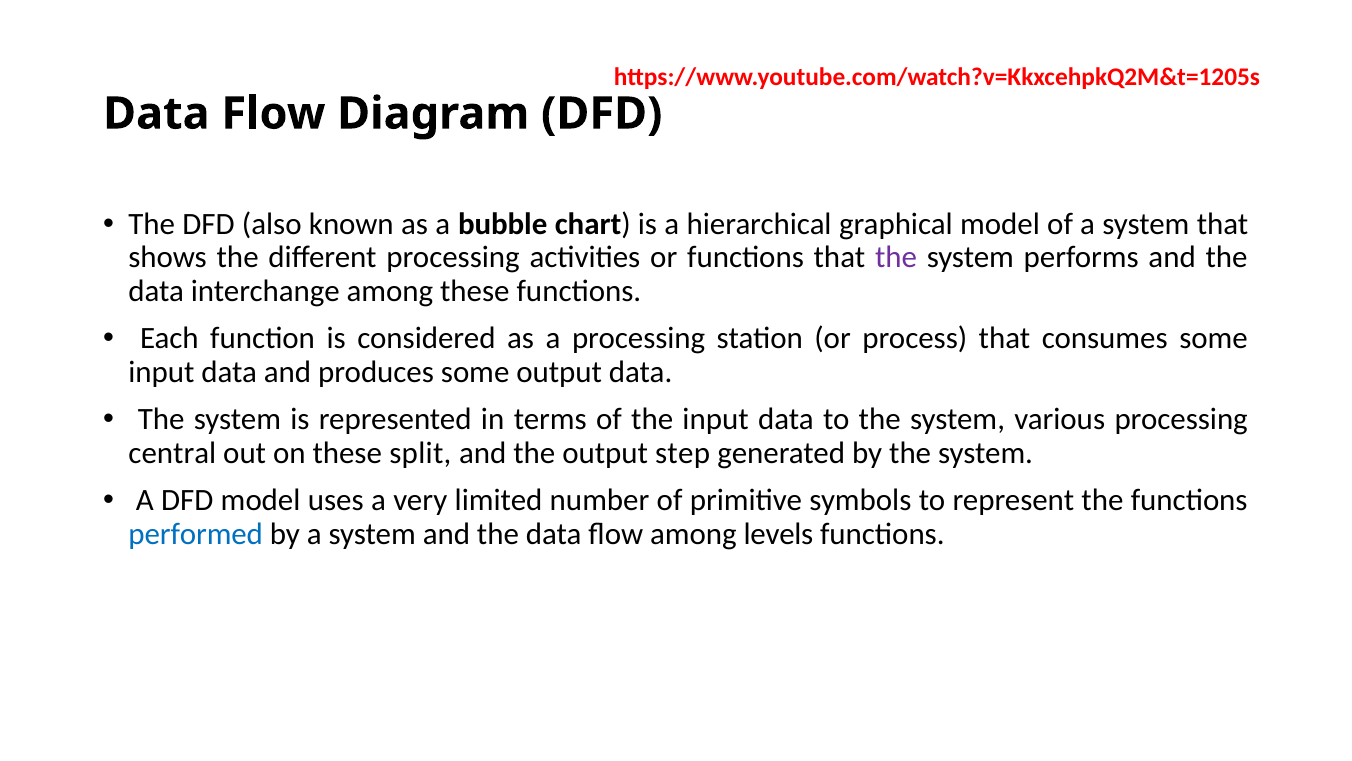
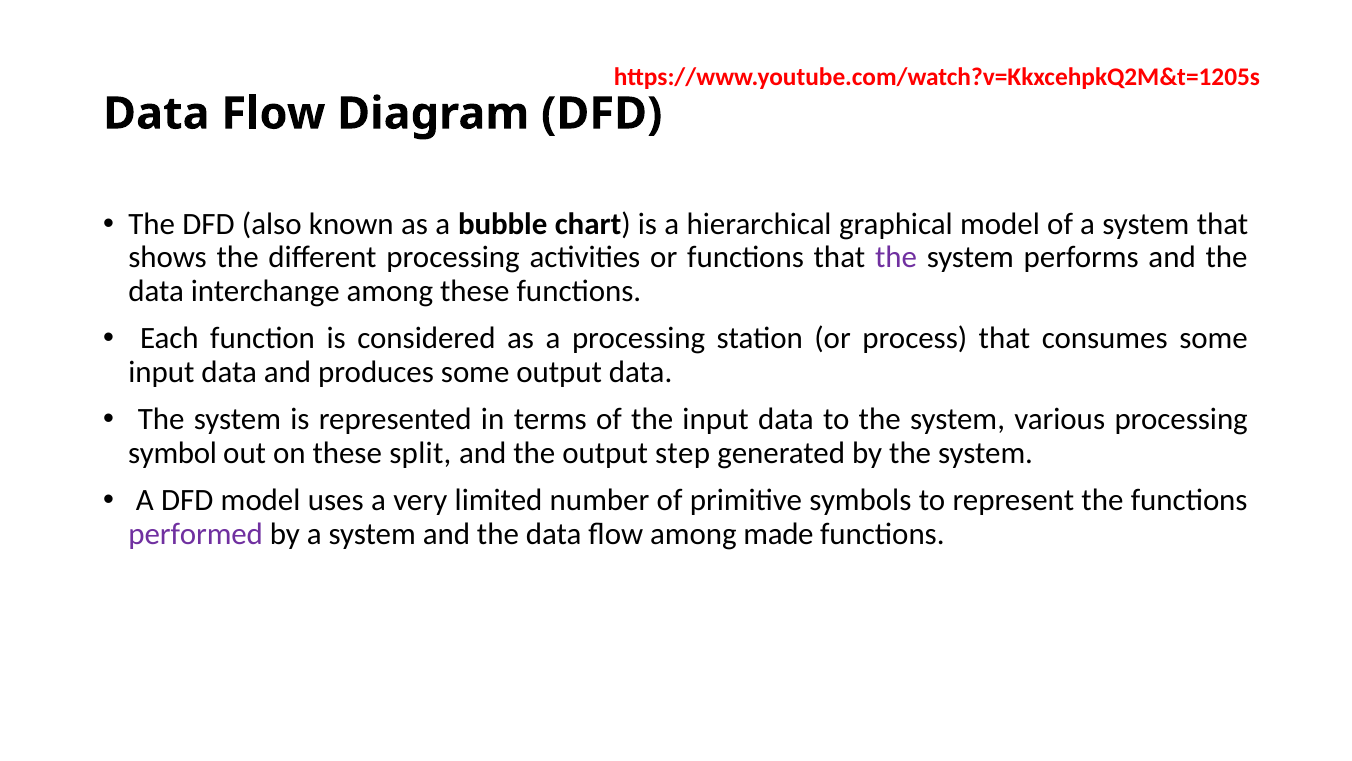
central: central -> symbol
performed colour: blue -> purple
levels: levels -> made
